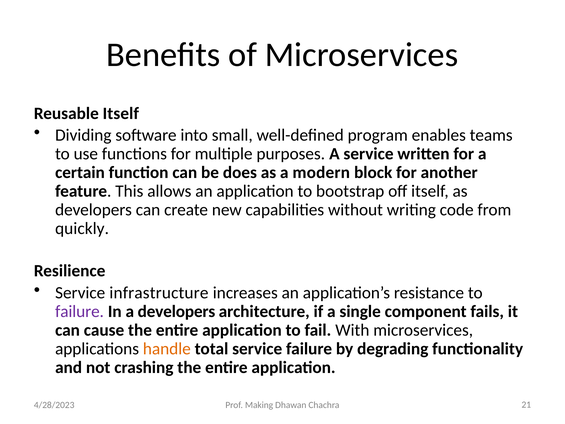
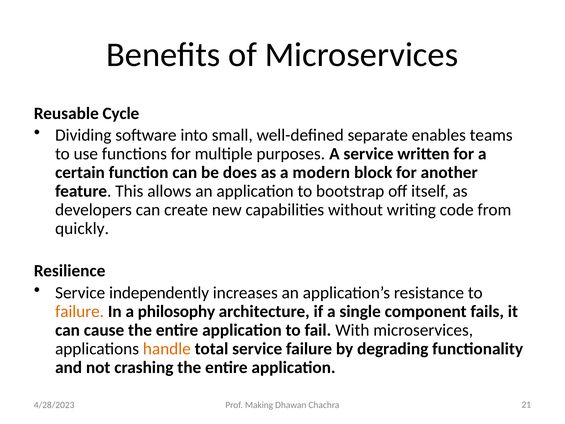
Reusable Itself: Itself -> Cycle
program: program -> separate
infrastructure: infrastructure -> independently
failure at (80, 311) colour: purple -> orange
a developers: developers -> philosophy
